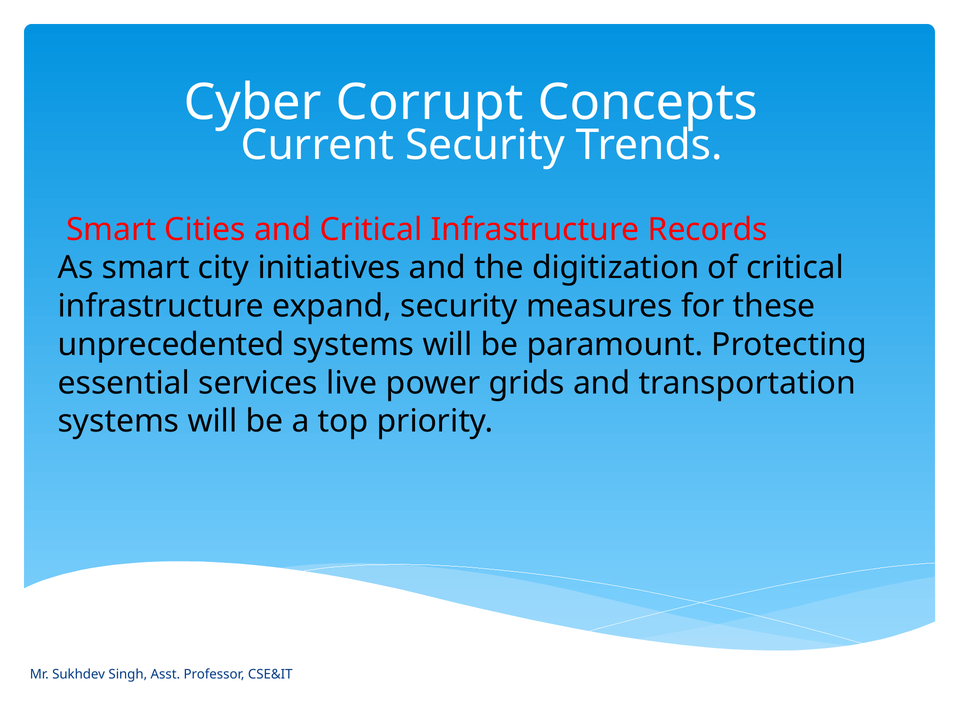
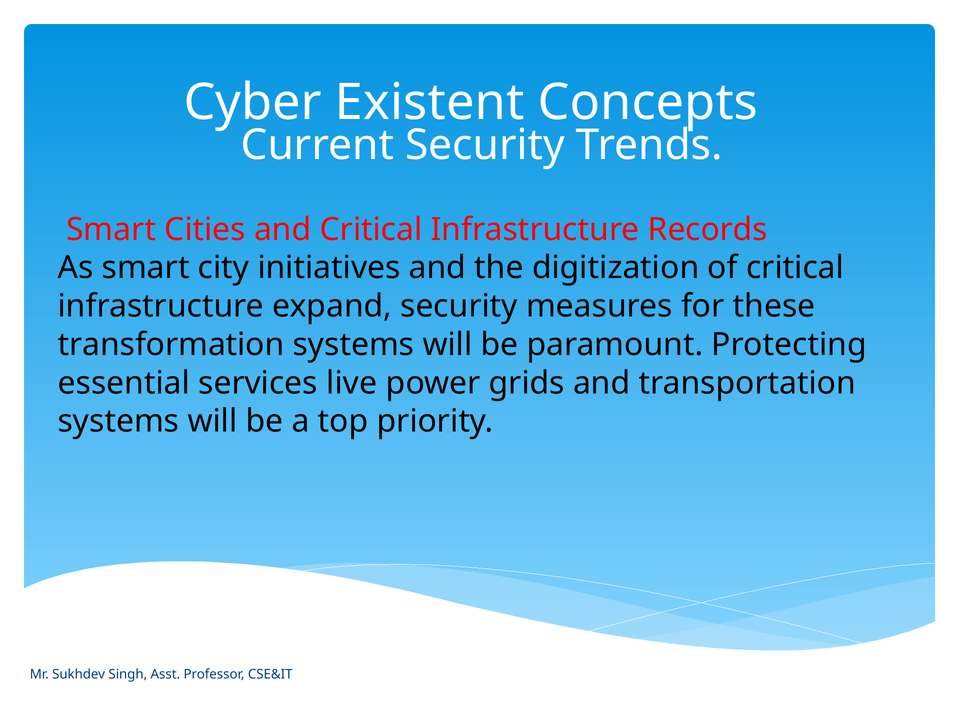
Corrupt: Corrupt -> Existent
unprecedented: unprecedented -> transformation
